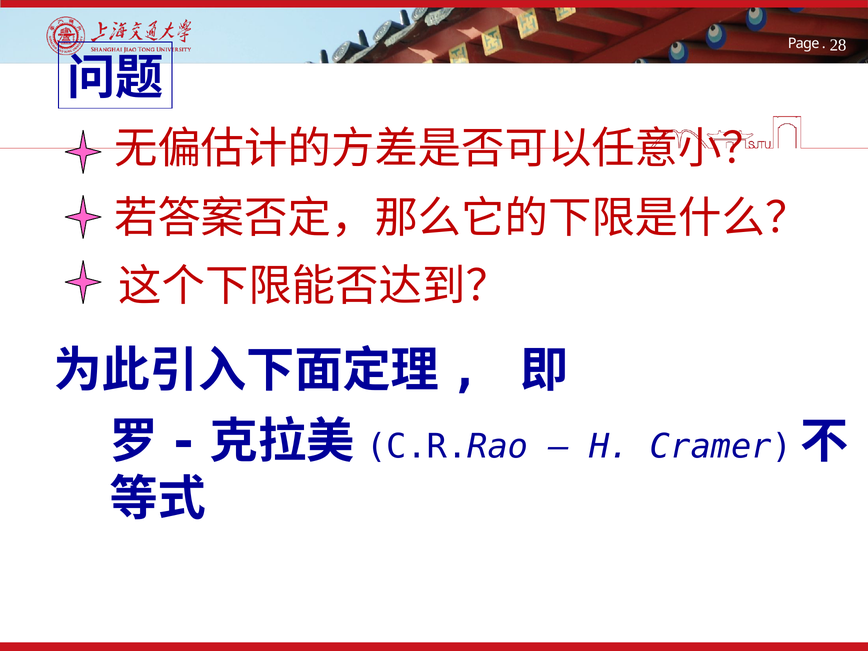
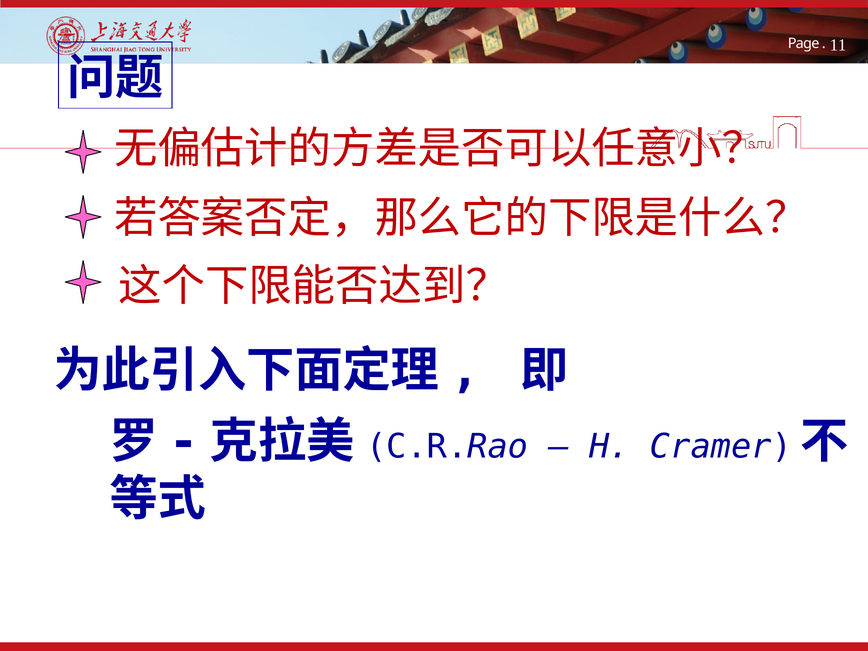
28: 28 -> 11
